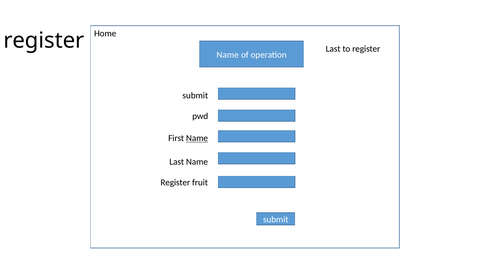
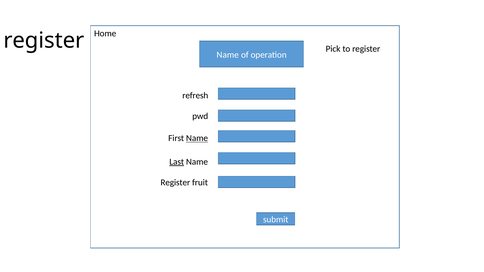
Last at (333, 49): Last -> Pick
submit at (195, 96): submit -> refresh
Last at (177, 162) underline: none -> present
